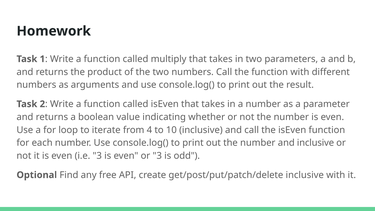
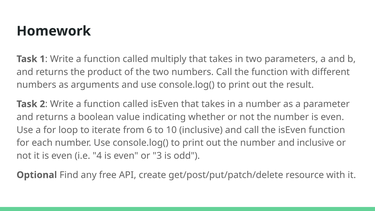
4: 4 -> 6
i.e 3: 3 -> 4
get/post/put/patch/delete inclusive: inclusive -> resource
